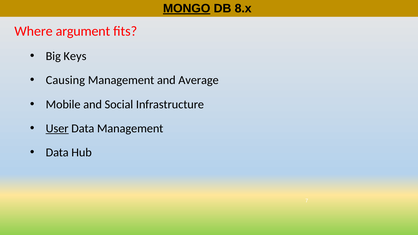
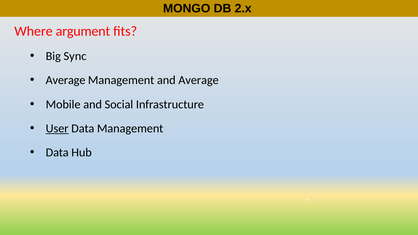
MONGO underline: present -> none
8.x: 8.x -> 2.x
Keys: Keys -> Sync
Causing at (65, 80): Causing -> Average
